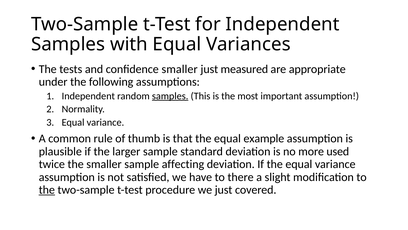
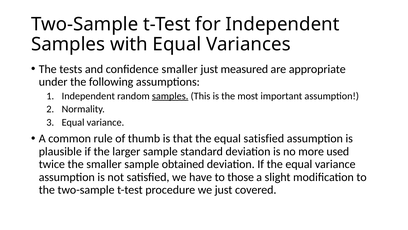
equal example: example -> satisfied
affecting: affecting -> obtained
there: there -> those
the at (47, 190) underline: present -> none
